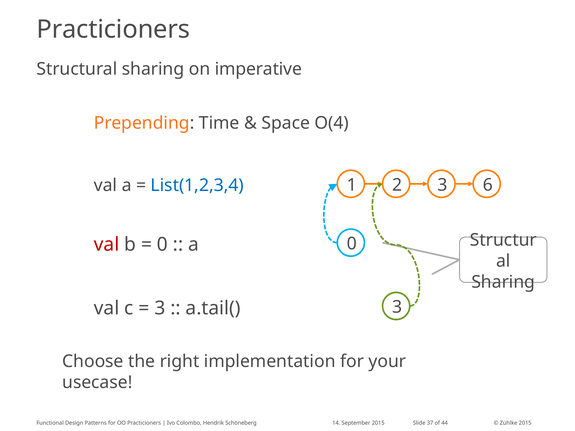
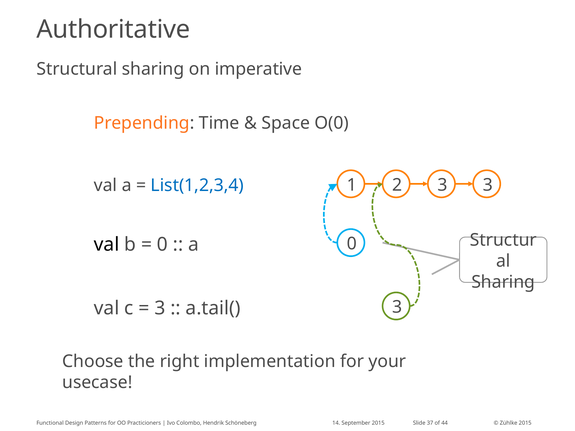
Practicioners at (113, 30): Practicioners -> Authoritative
O(4: O(4 -> O(0
3 6: 6 -> 3
val at (107, 245) colour: red -> black
